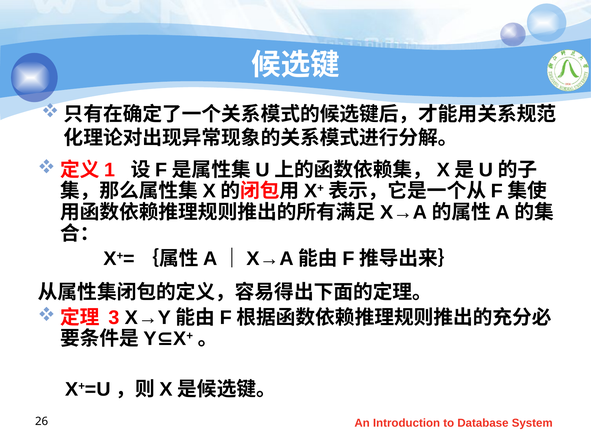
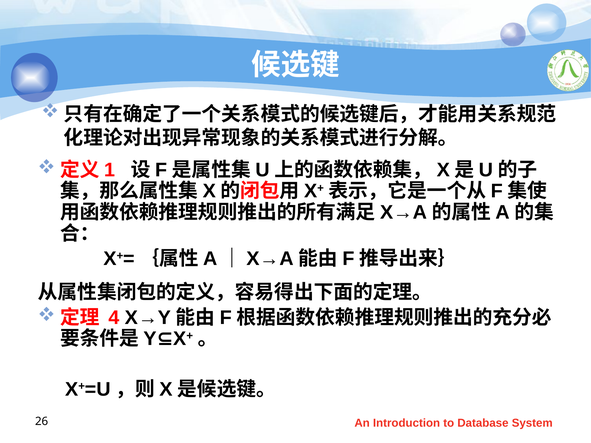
3: 3 -> 4
